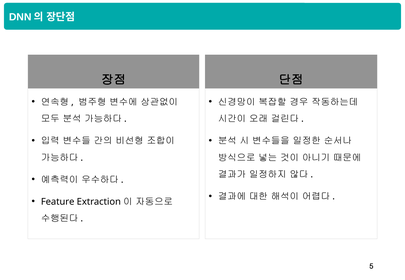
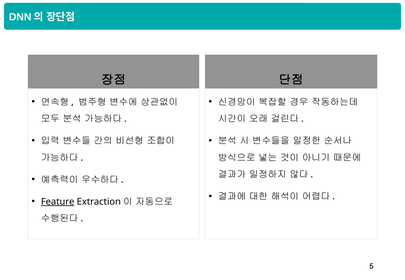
Feature underline: none -> present
